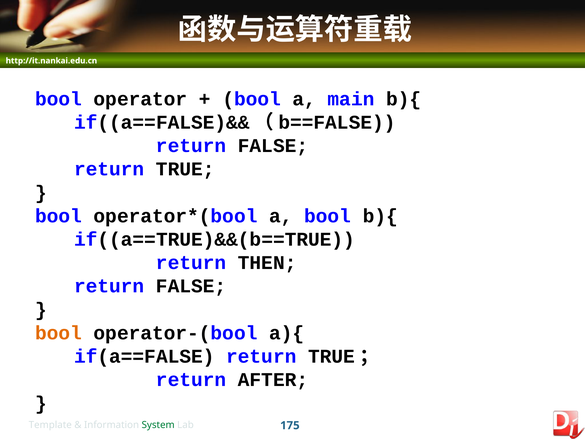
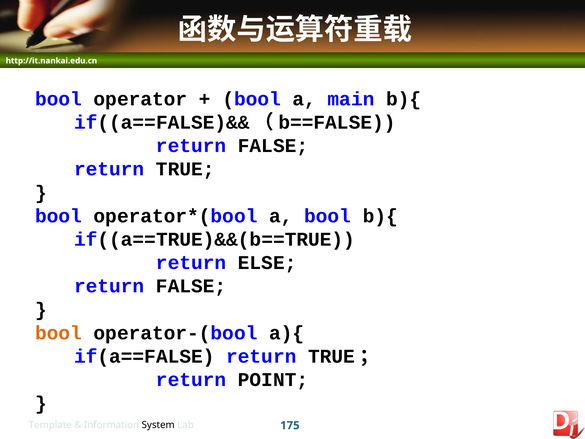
THEN: THEN -> ELSE
AFTER: AFTER -> POINT
System colour: green -> black
